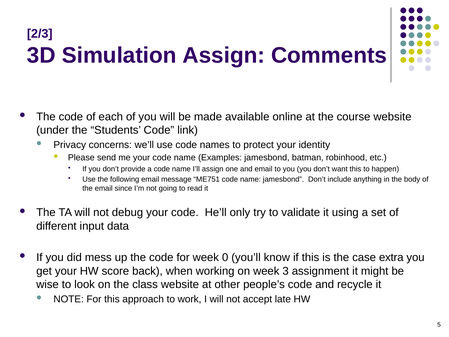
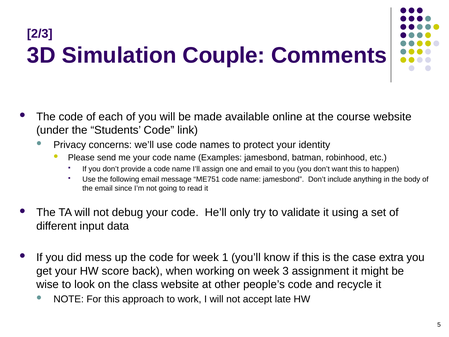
Simulation Assign: Assign -> Couple
0: 0 -> 1
